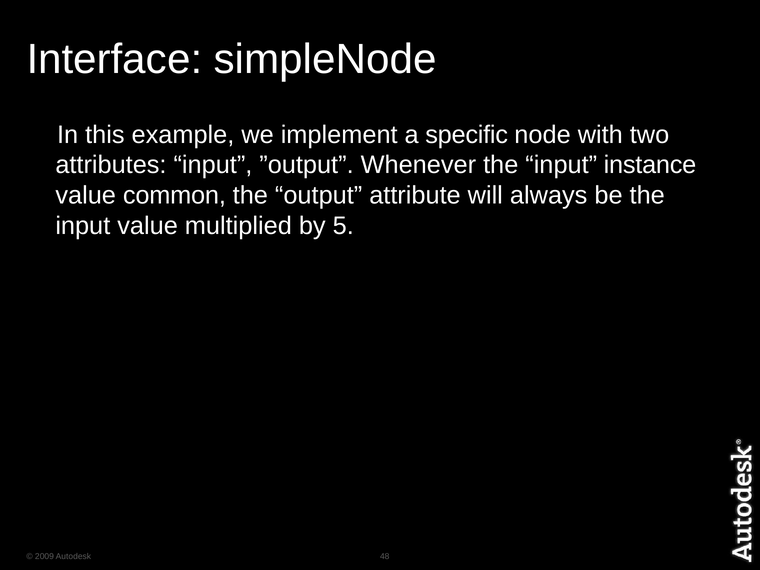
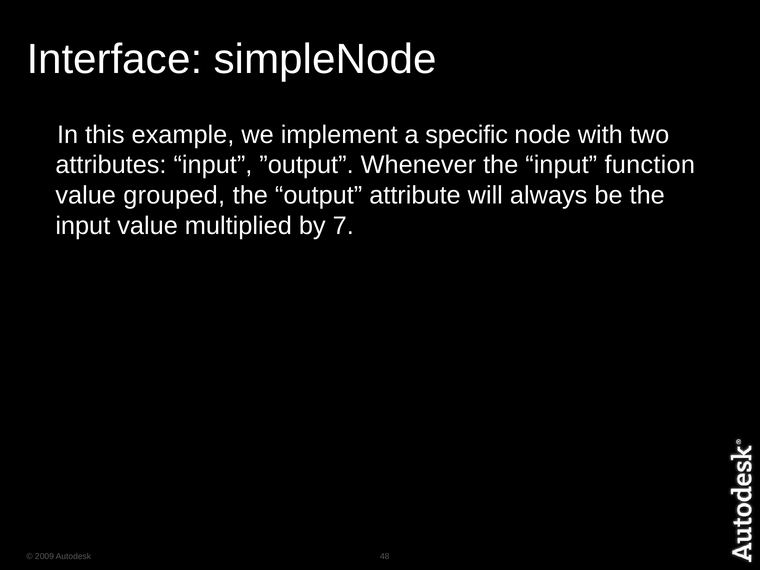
instance: instance -> function
common: common -> grouped
5: 5 -> 7
